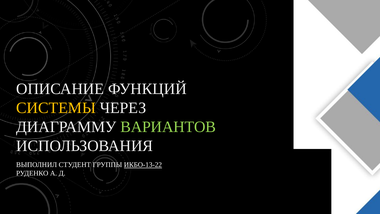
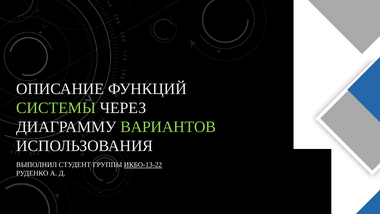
СИСТЕМЫ colour: yellow -> light green
